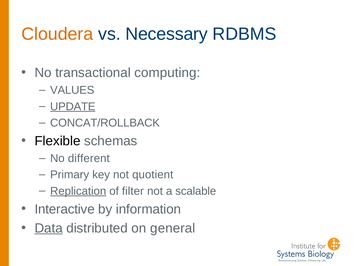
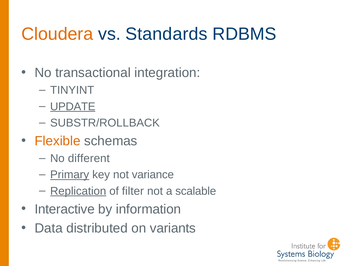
Necessary: Necessary -> Standards
computing: computing -> integration
VALUES: VALUES -> TINYINT
CONCAT/ROLLBACK: CONCAT/ROLLBACK -> SUBSTR/ROLLBACK
Flexible colour: black -> orange
Primary underline: none -> present
quotient: quotient -> variance
Data underline: present -> none
general: general -> variants
